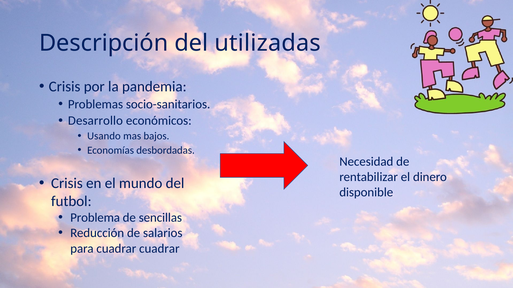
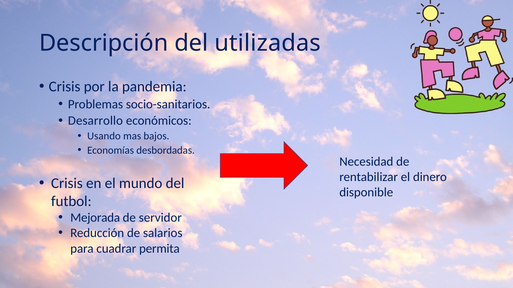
Problema: Problema -> Mejorada
sencillas: sencillas -> servidor
cuadrar cuadrar: cuadrar -> permita
